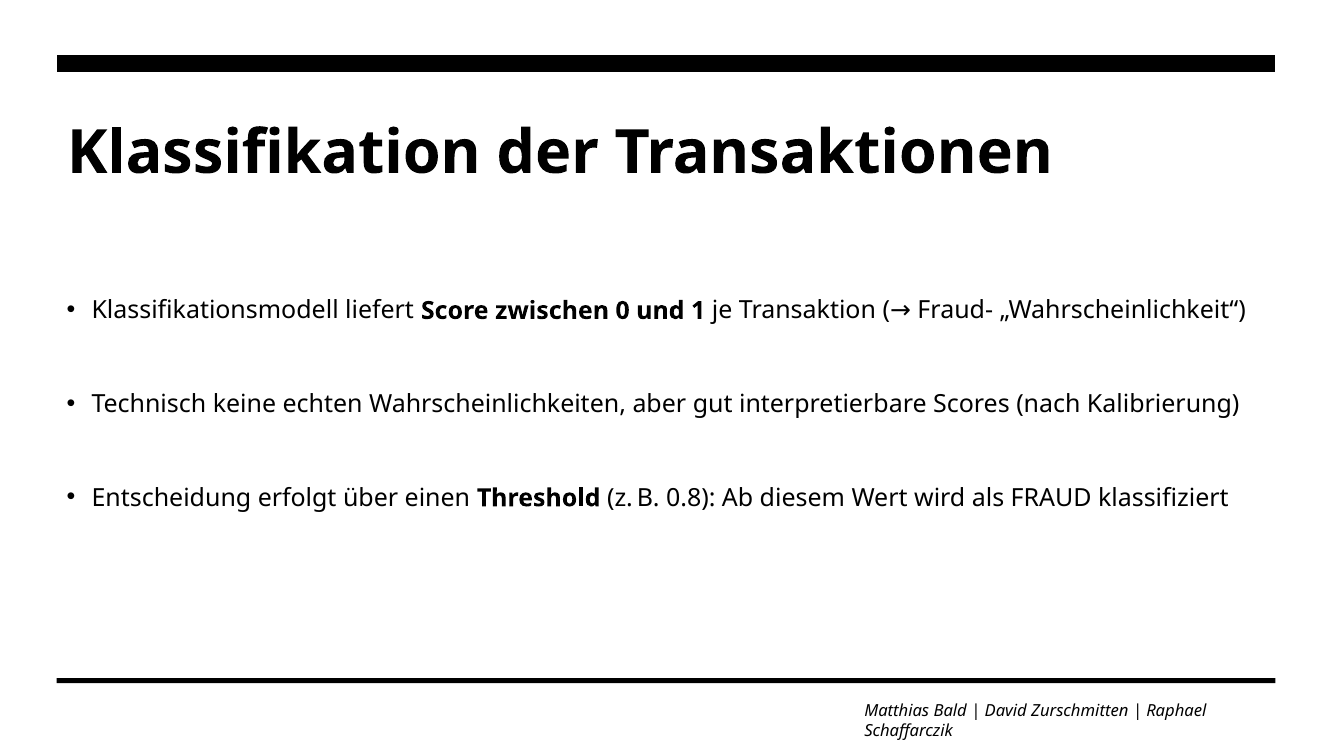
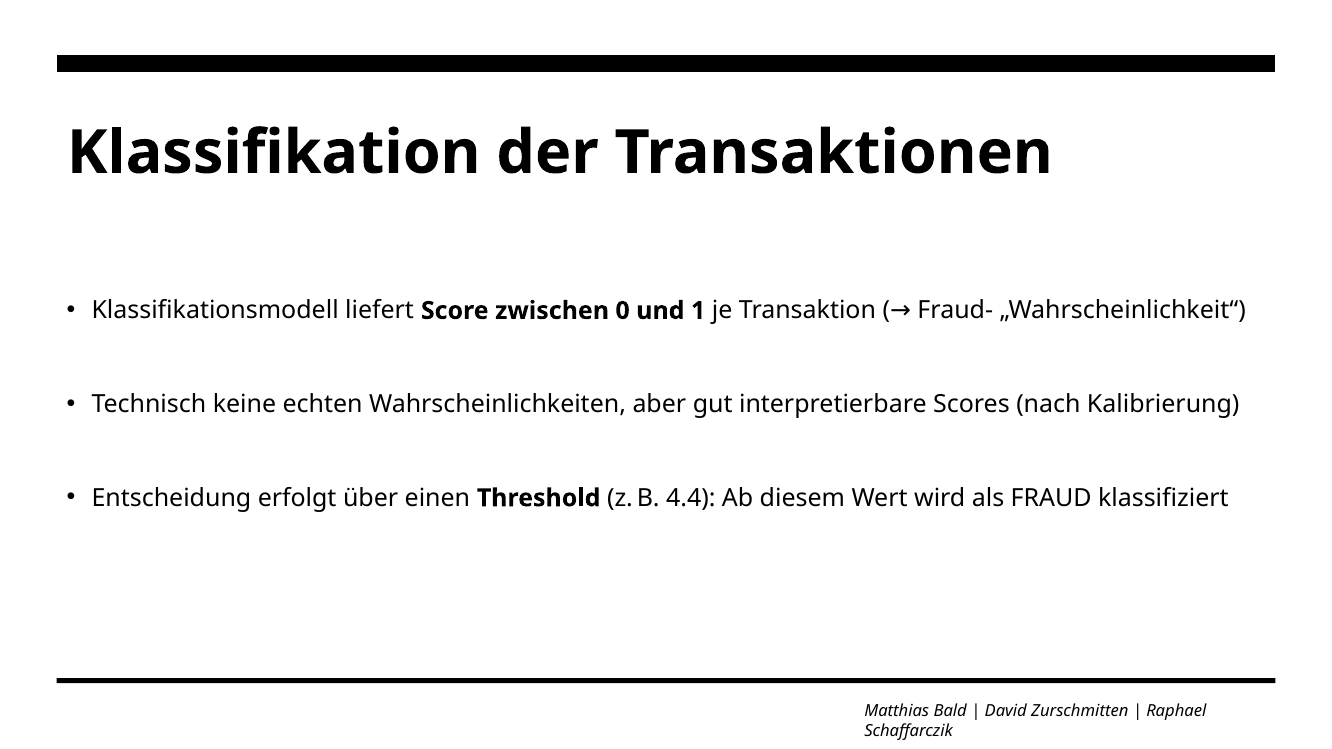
0.8: 0.8 -> 4.4
